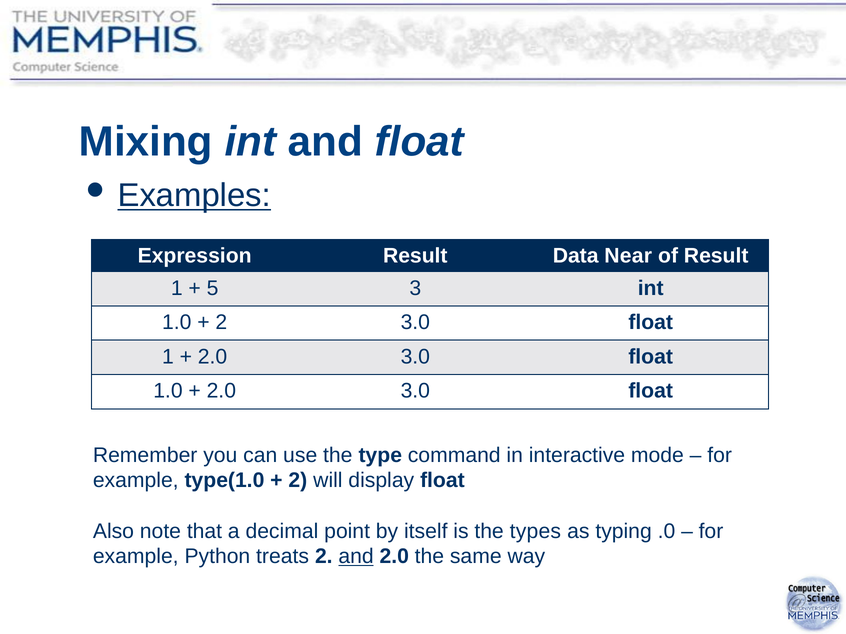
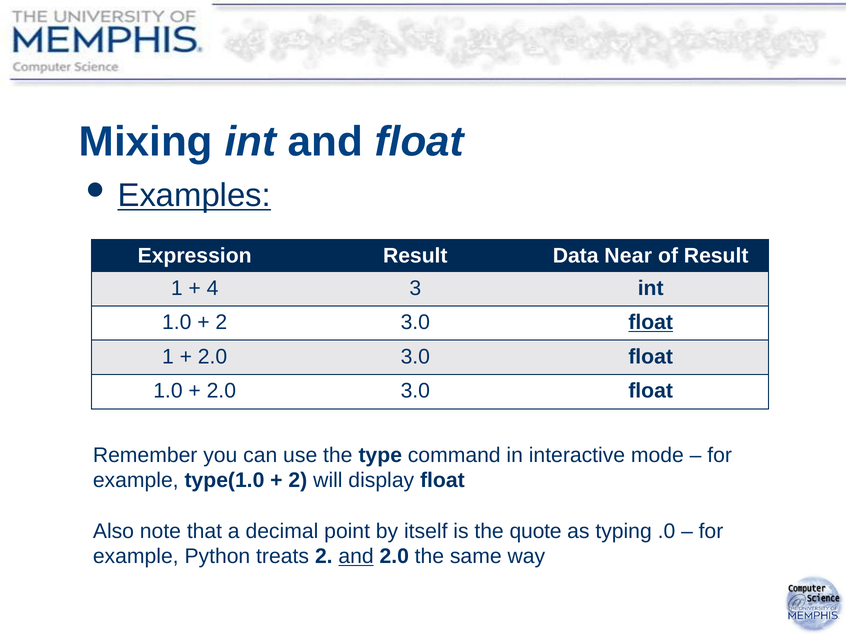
5: 5 -> 4
float at (651, 323) underline: none -> present
types: types -> quote
